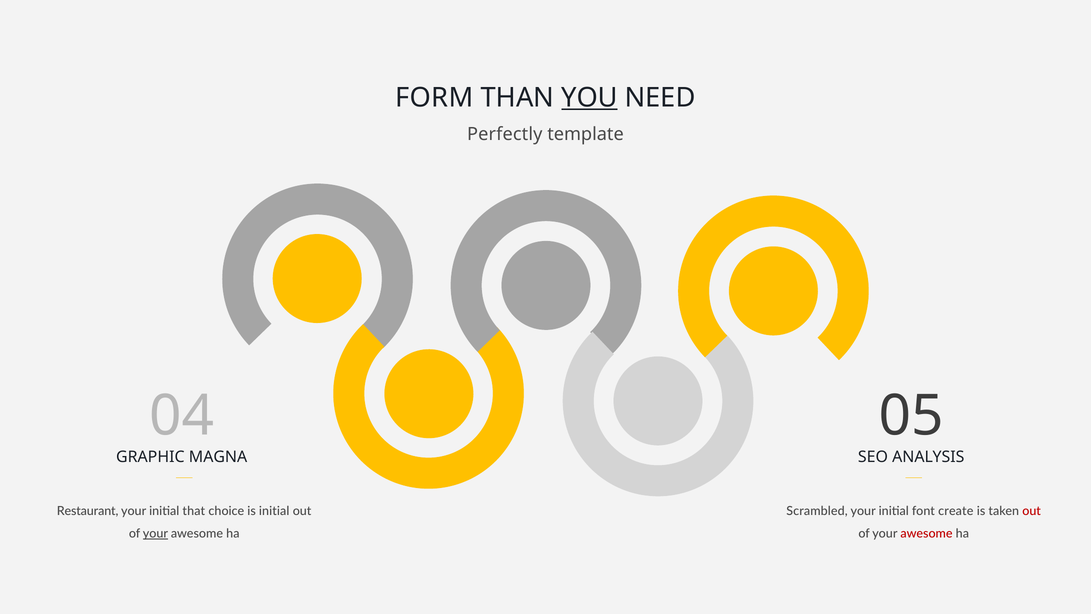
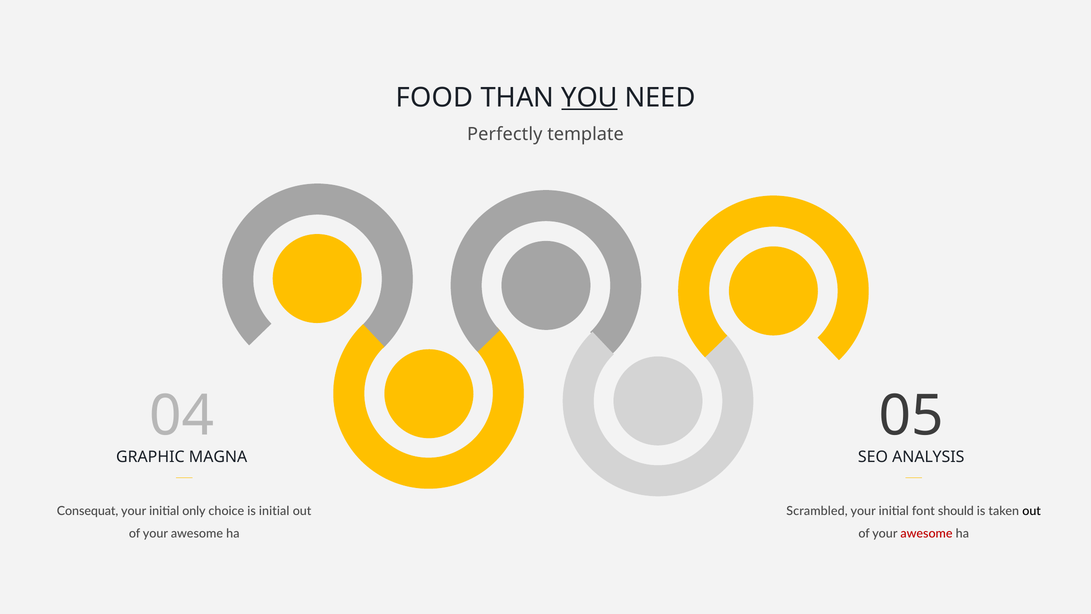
FORM: FORM -> FOOD
Restaurant: Restaurant -> Consequat
that: that -> only
create: create -> should
out at (1032, 511) colour: red -> black
your at (155, 533) underline: present -> none
